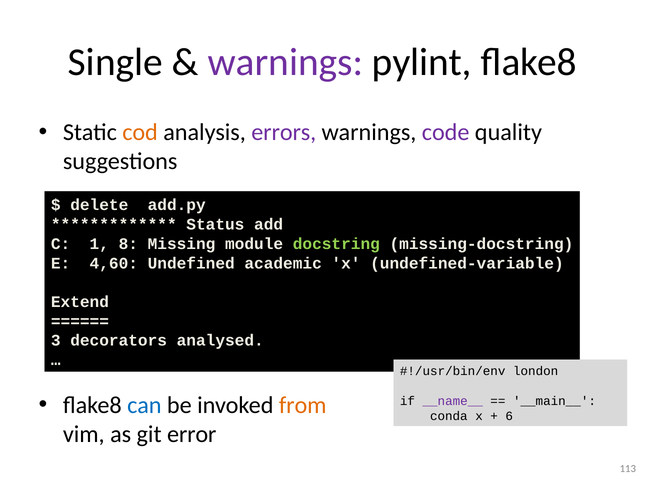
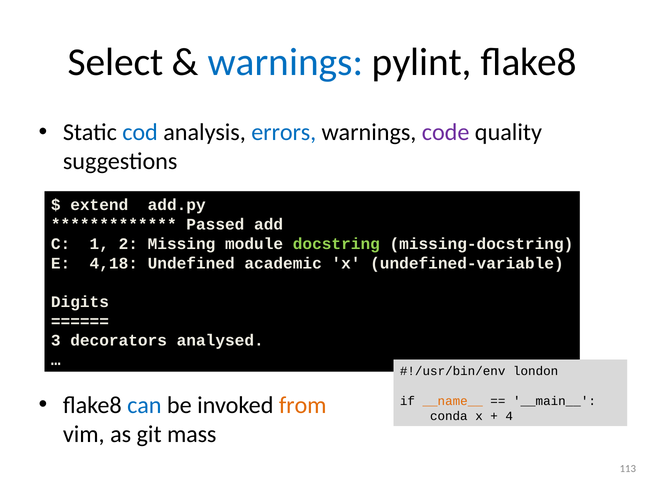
Single: Single -> Select
warnings at (285, 62) colour: purple -> blue
cod colour: orange -> blue
errors colour: purple -> blue
delete: delete -> extend
Status: Status -> Passed
8: 8 -> 2
4,60: 4,60 -> 4,18
Extend: Extend -> Digits
__name__ colour: purple -> orange
6: 6 -> 4
error: error -> mass
